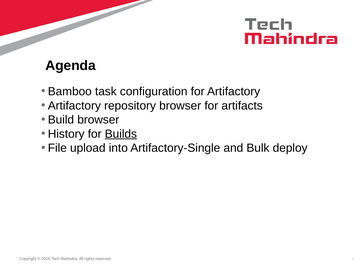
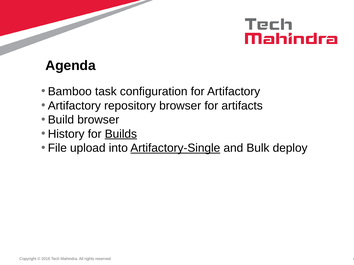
Artifactory-Single underline: none -> present
